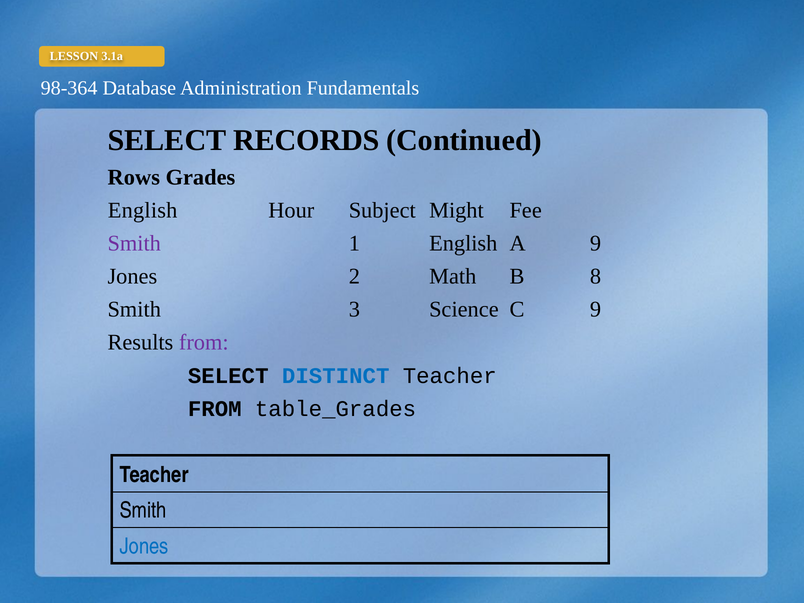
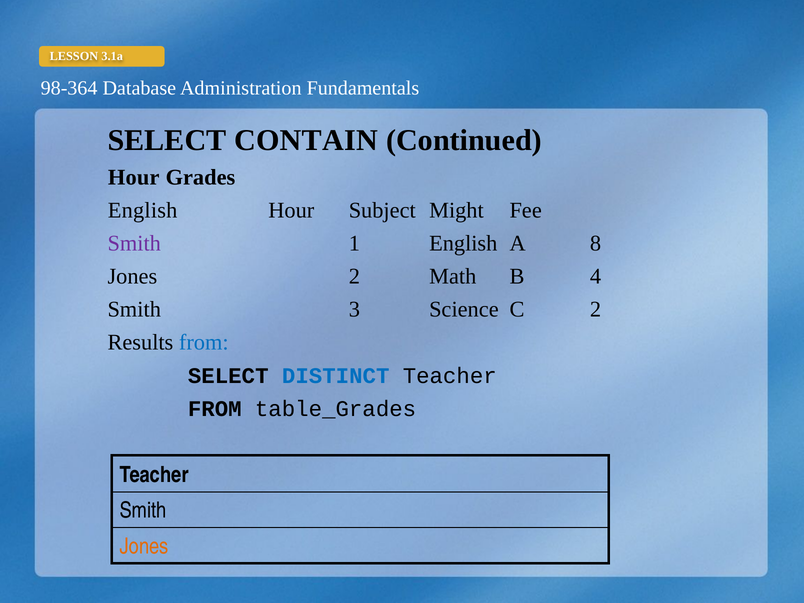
RECORDS: RECORDS -> CONTAIN
Rows at (134, 177): Rows -> Hour
A 9: 9 -> 8
8: 8 -> 4
C 9: 9 -> 2
from at (204, 343) colour: purple -> blue
Jones at (144, 546) colour: blue -> orange
